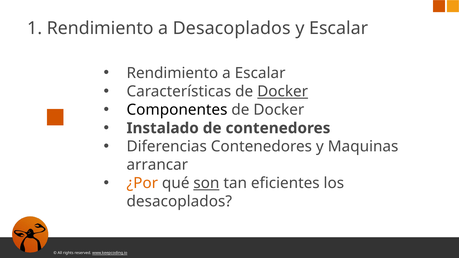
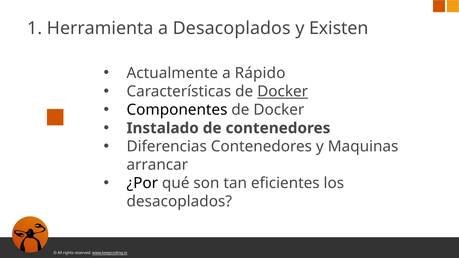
1 Rendimiento: Rendimiento -> Herramienta
y Escalar: Escalar -> Existen
Rendimiento at (172, 73): Rendimiento -> Actualmente
a Escalar: Escalar -> Rápido
¿Por colour: orange -> black
son underline: present -> none
